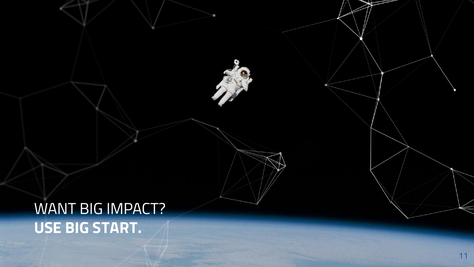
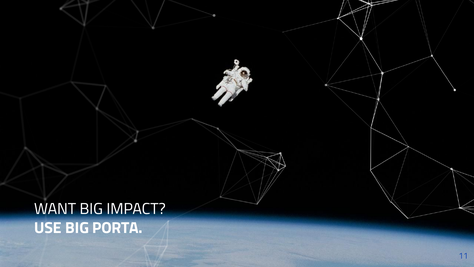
START: START -> PORTA
